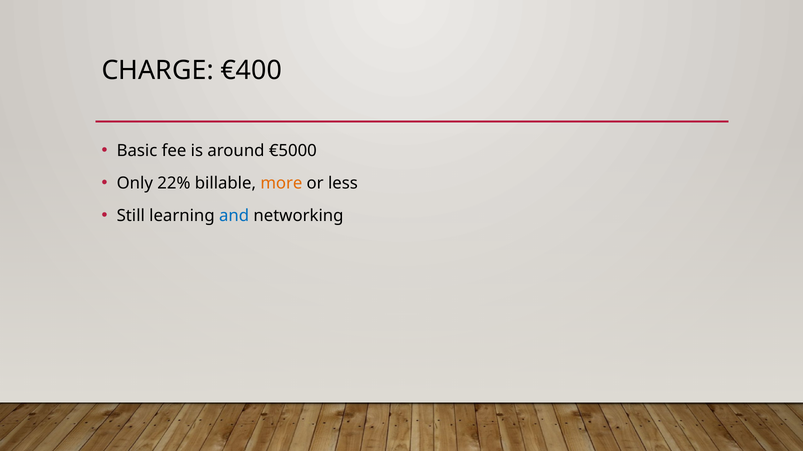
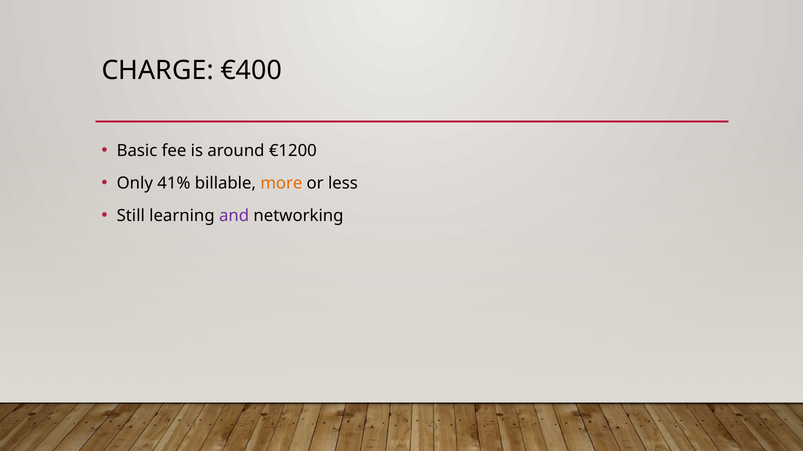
€5000: €5000 -> €1200
22%: 22% -> 41%
and colour: blue -> purple
